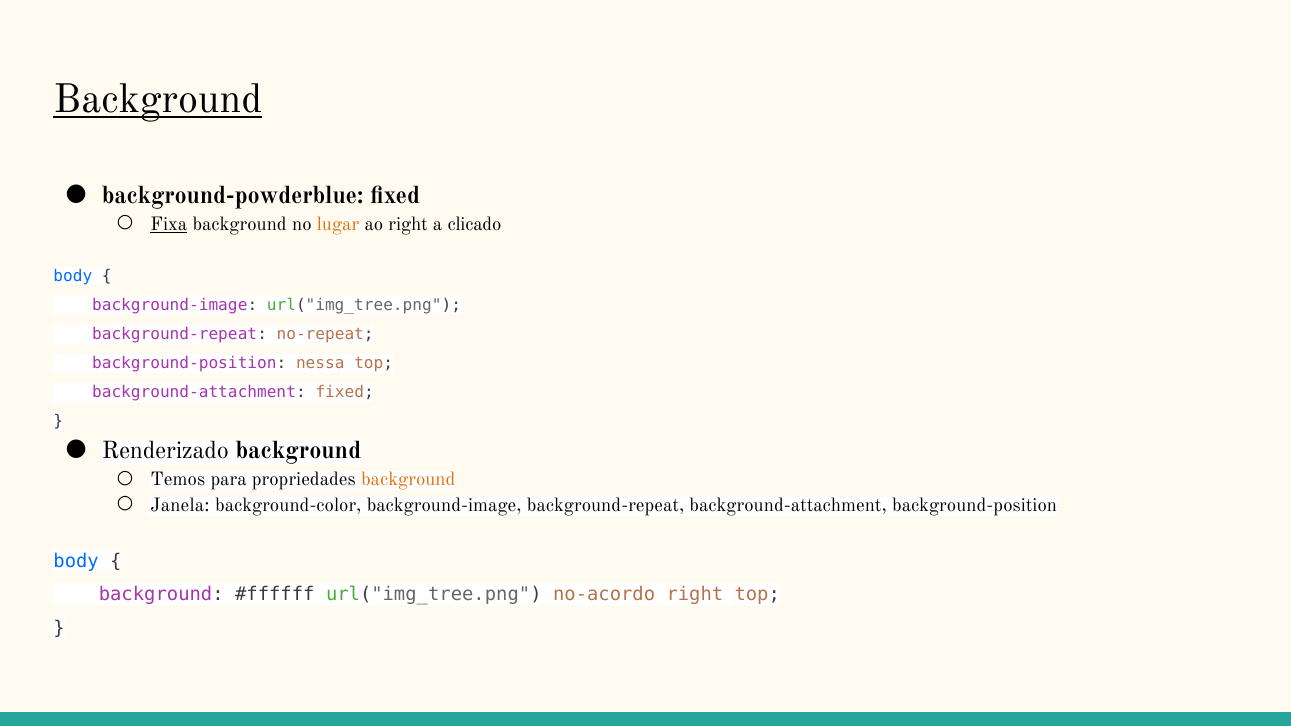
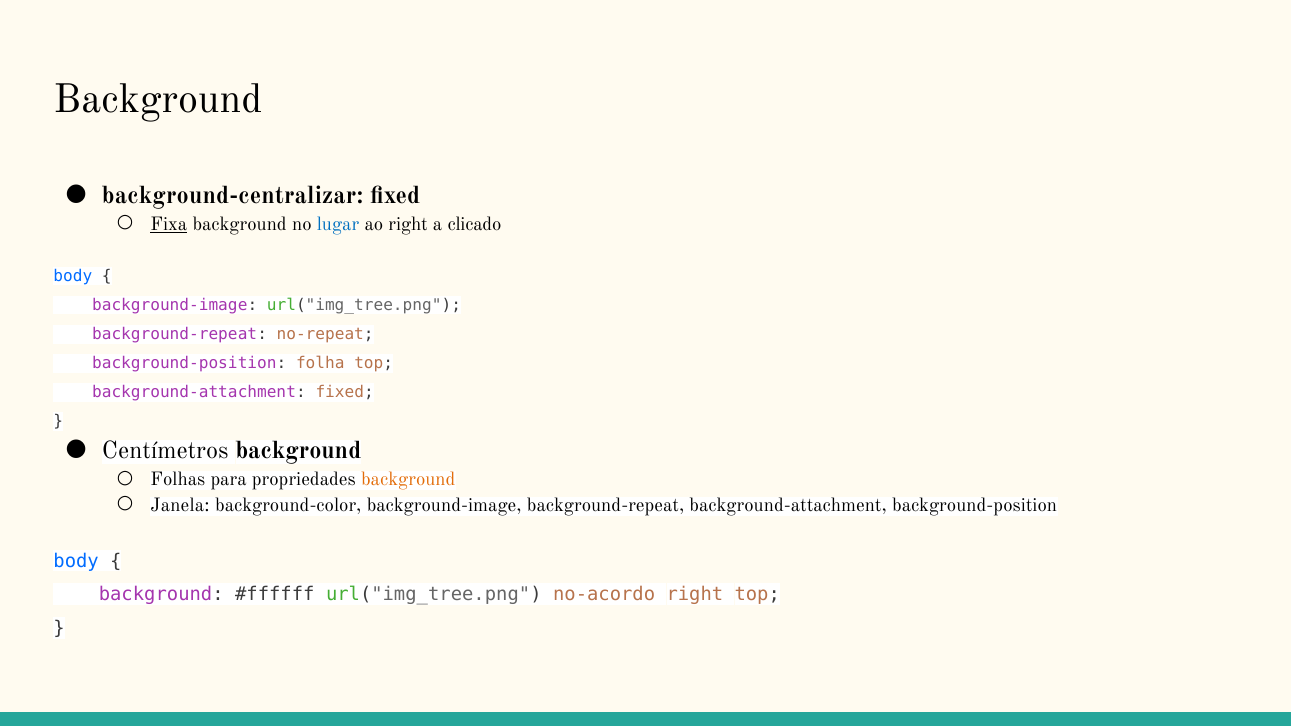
Background at (158, 100) underline: present -> none
background-powderblue: background-powderblue -> background-centralizar
lugar colour: orange -> blue
nessa: nessa -> folha
Renderizado: Renderizado -> Centímetros
Temos: Temos -> Folhas
